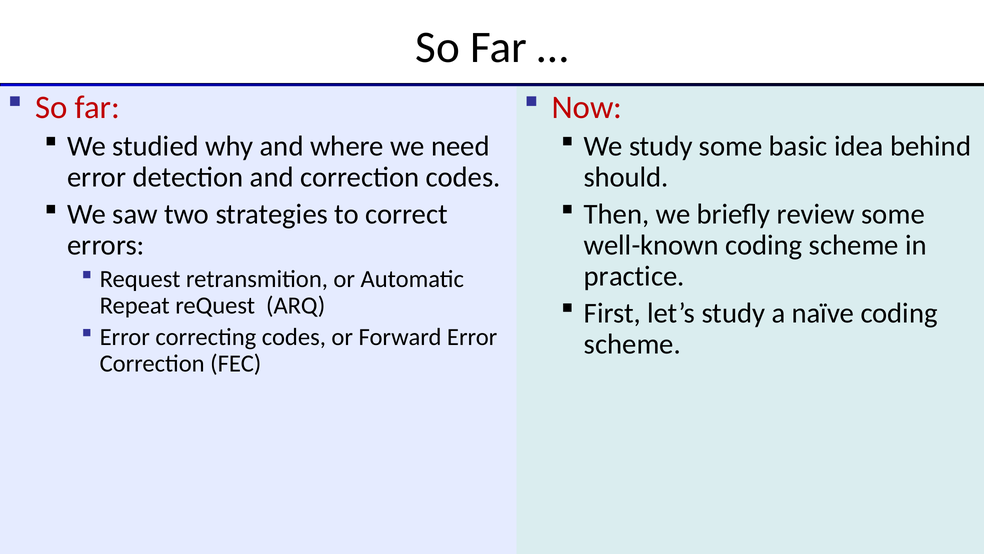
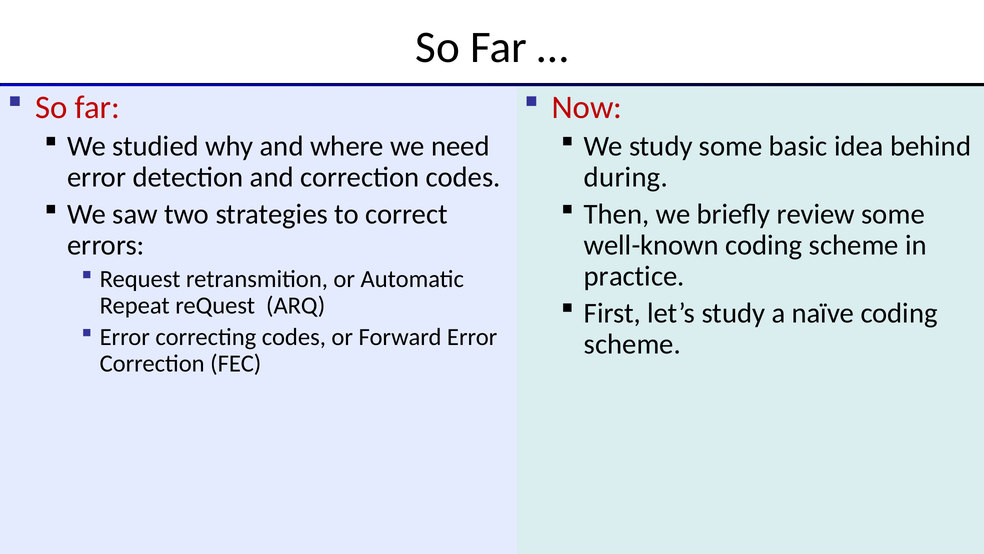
should: should -> during
